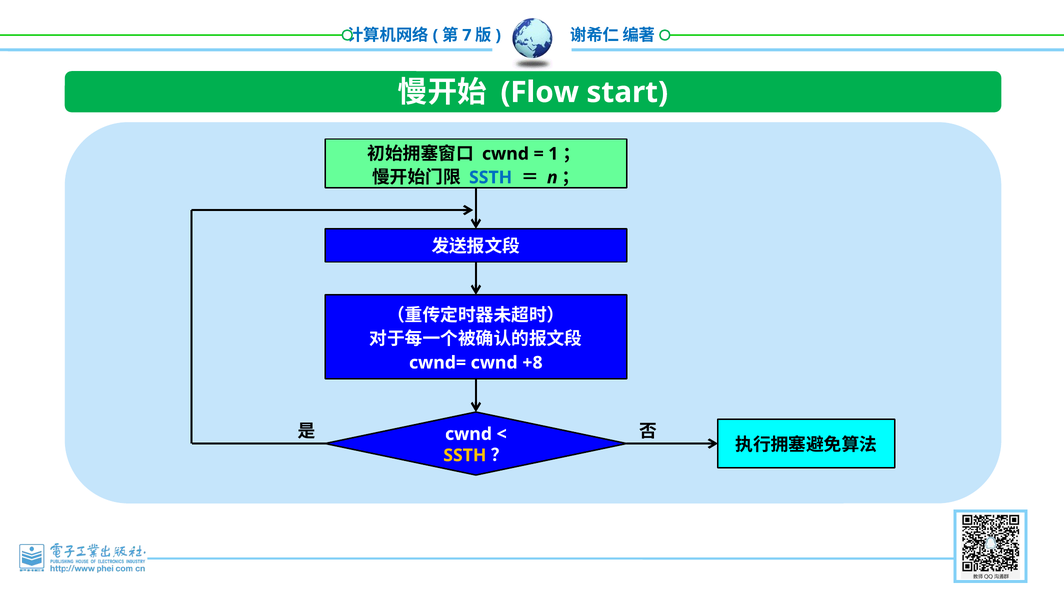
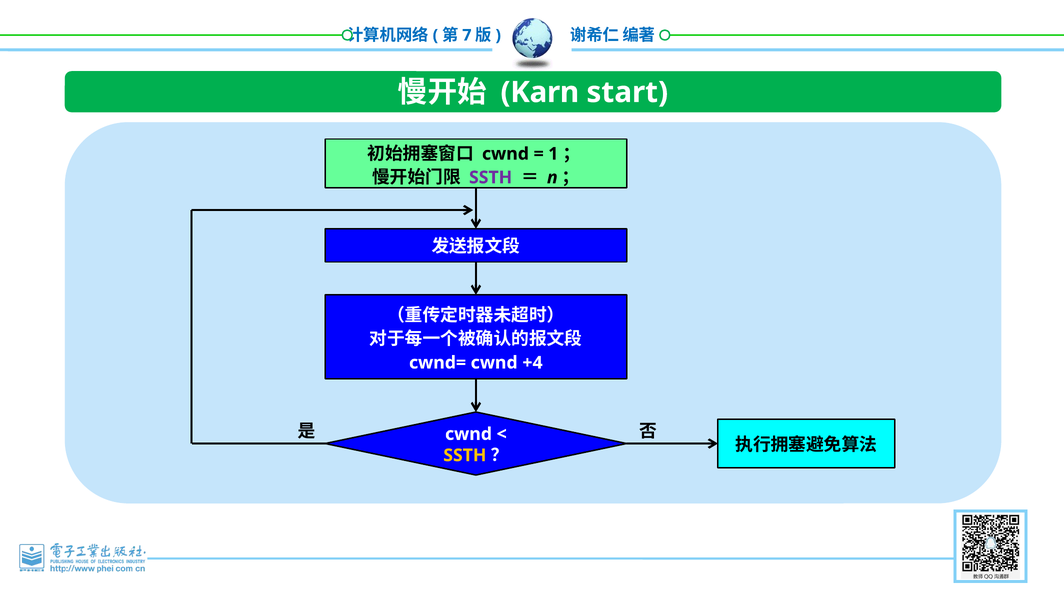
Flow: Flow -> Karn
SSTH at (491, 178) colour: blue -> purple
+8: +8 -> +4
